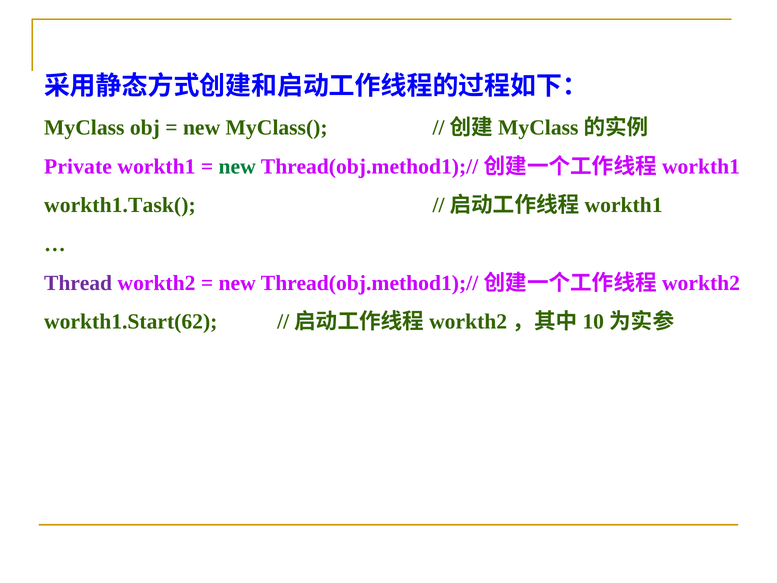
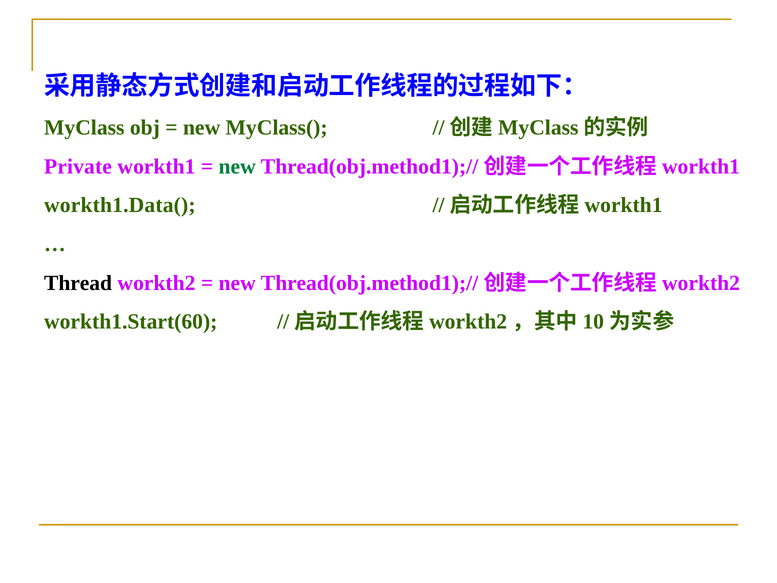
workth1.Task(: workth1.Task( -> workth1.Data(
Thread colour: purple -> black
workth1.Start(62: workth1.Start(62 -> workth1.Start(60
